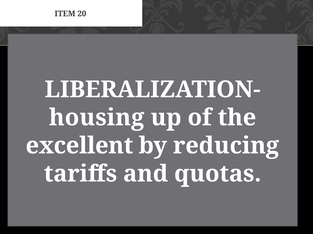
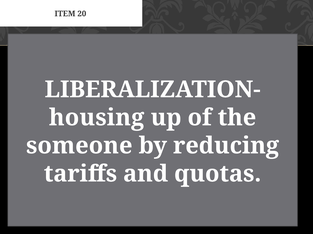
excellent: excellent -> someone
